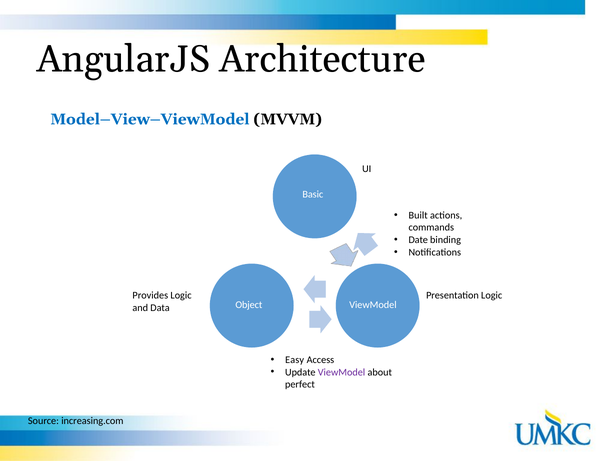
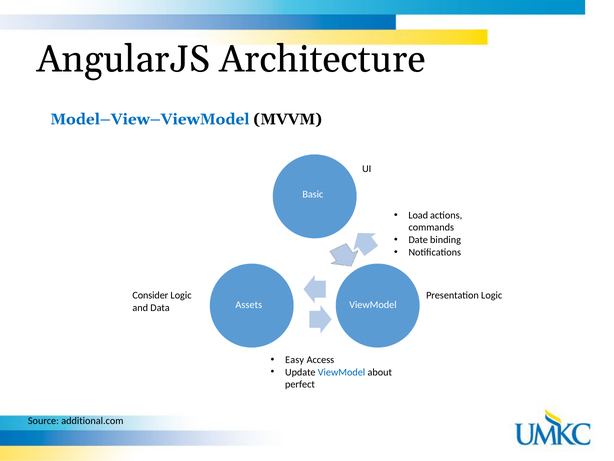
Built: Built -> Load
Provides: Provides -> Consider
Object: Object -> Assets
ViewModel at (342, 372) colour: purple -> blue
increasing.com: increasing.com -> additional.com
